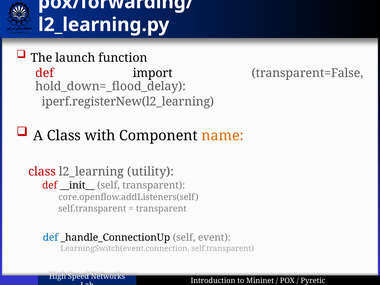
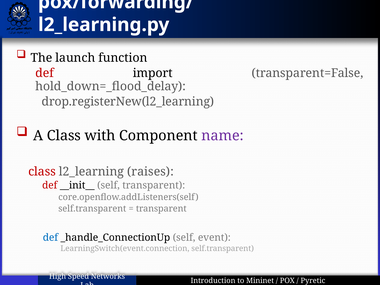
iperf.registerNew(l2_learning: iperf.registerNew(l2_learning -> drop.registerNew(l2_learning
name colour: orange -> purple
utility: utility -> raises
